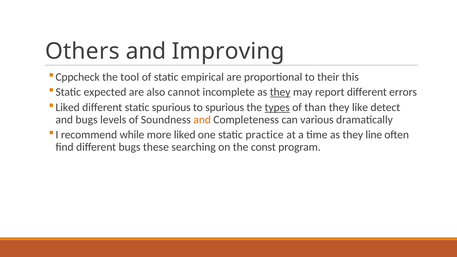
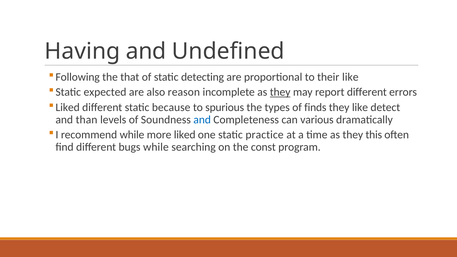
Others: Others -> Having
Improving: Improving -> Undefined
Cppcheck: Cppcheck -> Following
tool: tool -> that
empirical: empirical -> detecting
their this: this -> like
cannot: cannot -> reason
static spurious: spurious -> because
types underline: present -> none
than: than -> finds
and bugs: bugs -> than
and at (202, 120) colour: orange -> blue
line: line -> this
bugs these: these -> while
